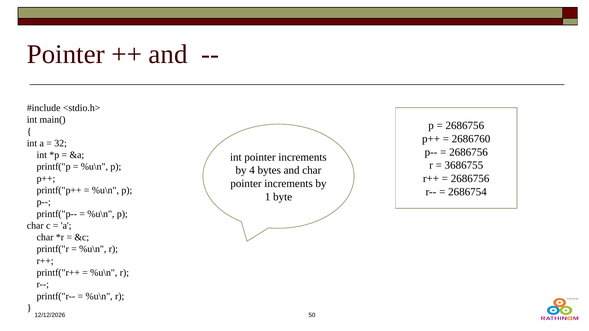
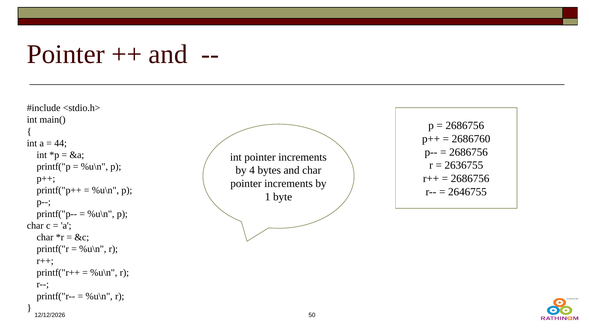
32: 32 -> 44
3686755: 3686755 -> 2636755
2686754: 2686754 -> 2646755
